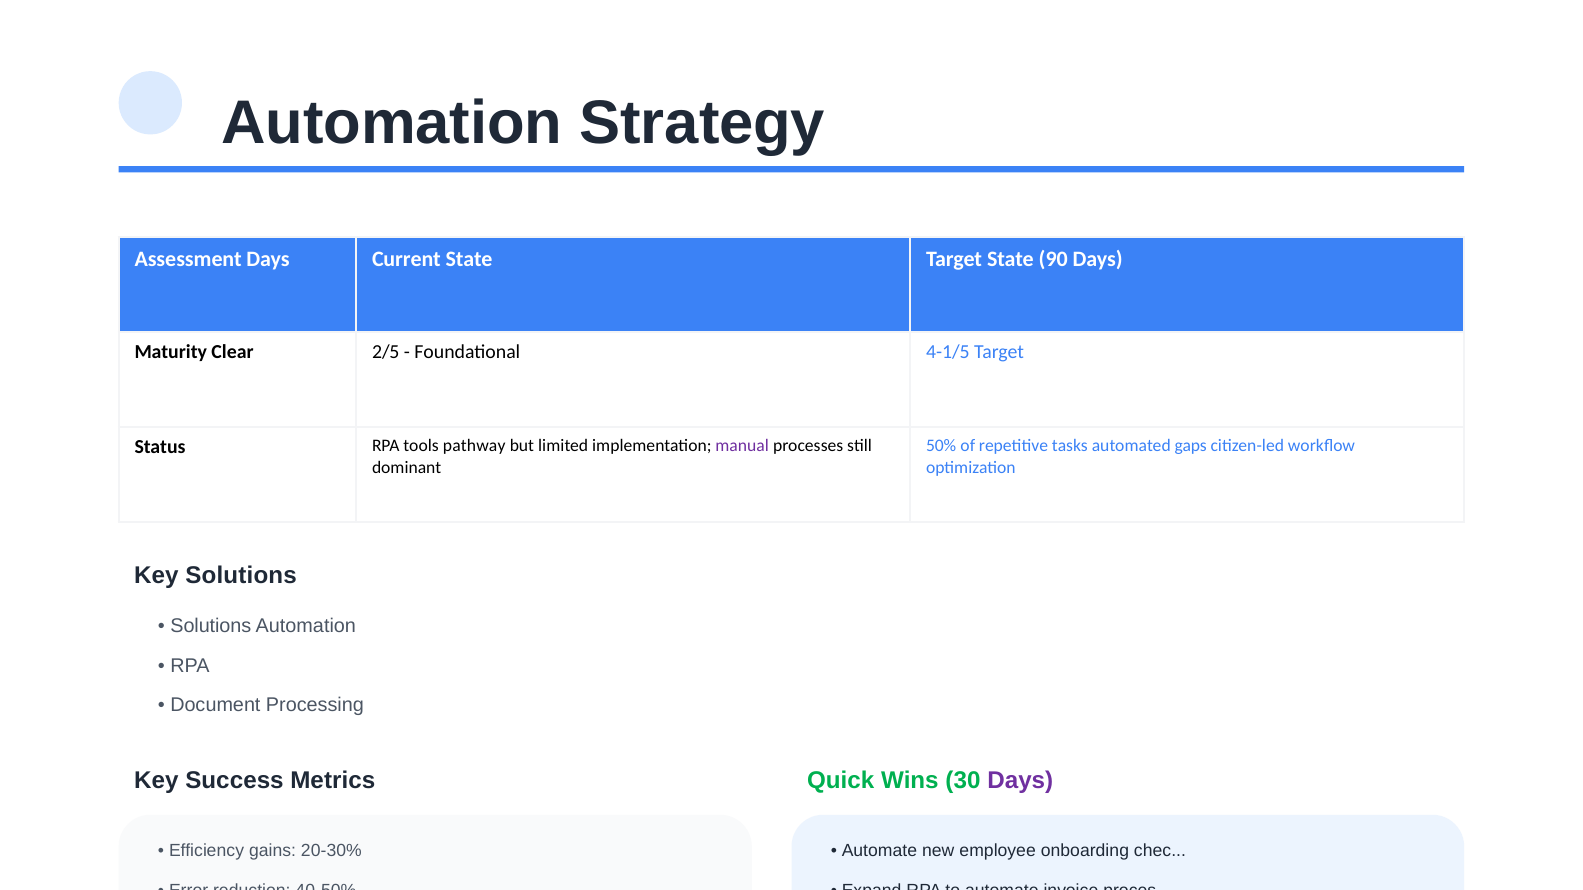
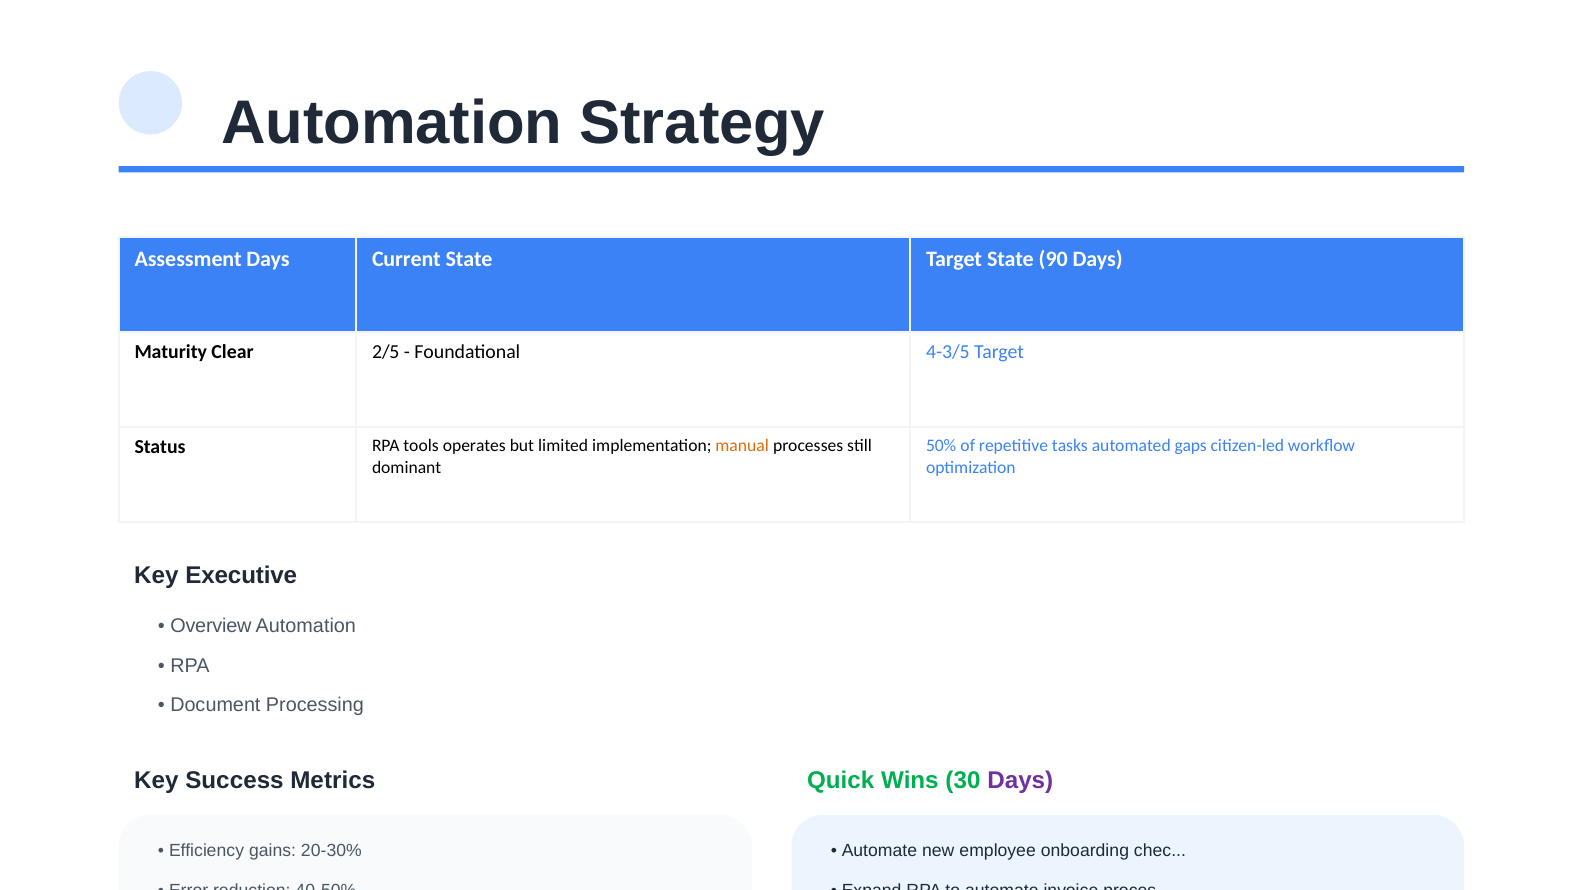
4-1/5: 4-1/5 -> 4-3/5
pathway: pathway -> operates
manual colour: purple -> orange
Key Solutions: Solutions -> Executive
Solutions at (211, 627): Solutions -> Overview
